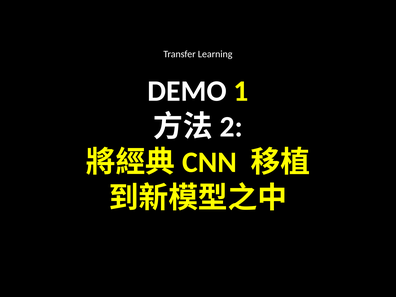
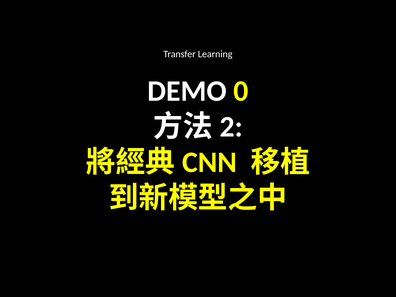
1: 1 -> 0
